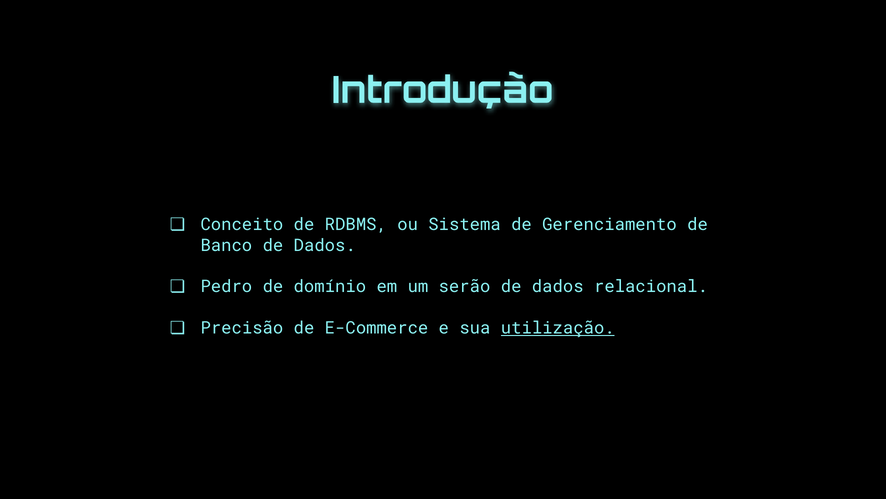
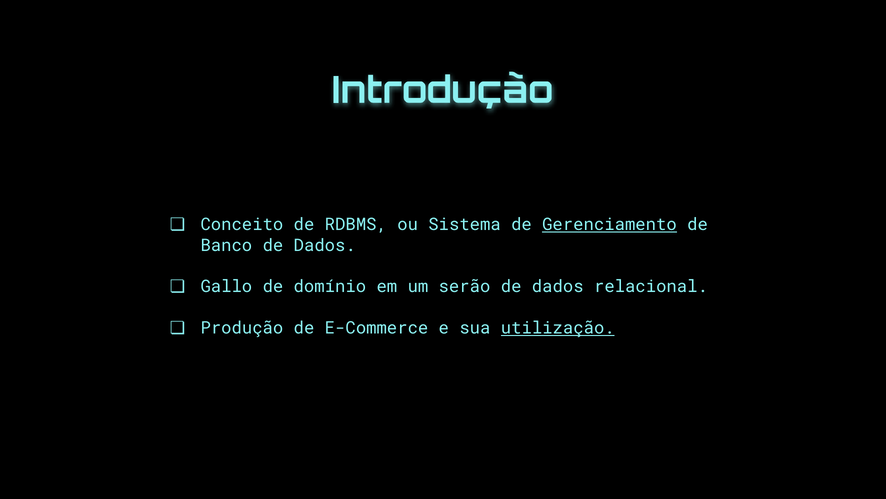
Gerenciamento underline: none -> present
Pedro: Pedro -> Gallo
Precisão: Precisão -> Produção
